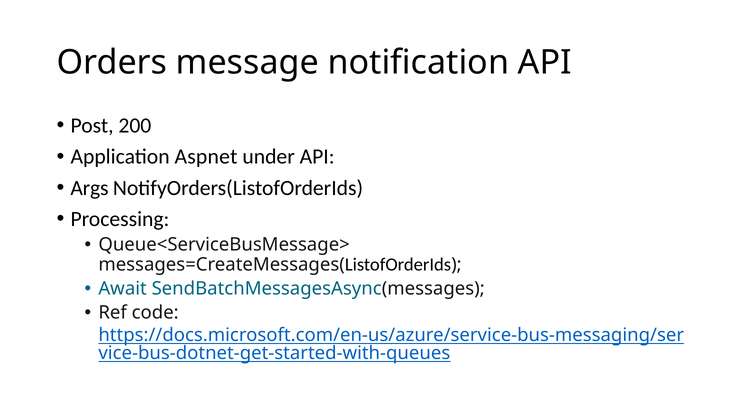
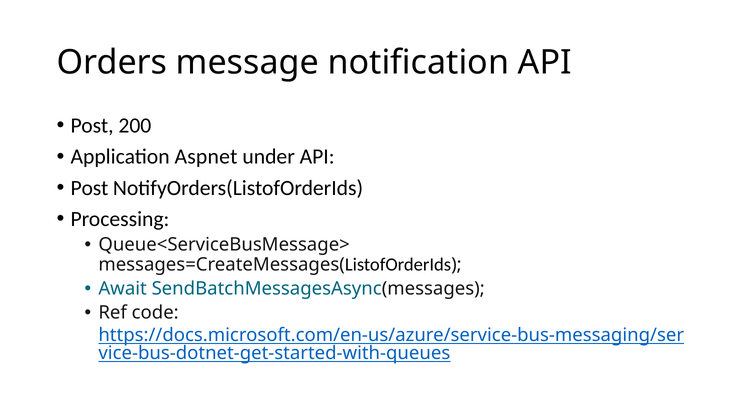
Args at (89, 188): Args -> Post
